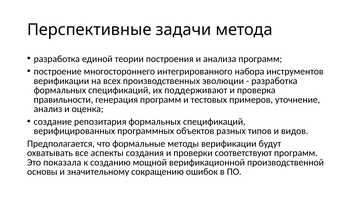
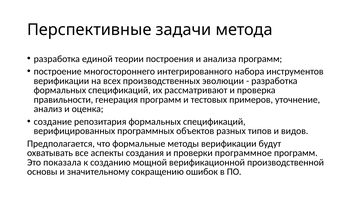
поддерживают: поддерживают -> рассматривают
соответствуют: соответствуют -> программное
